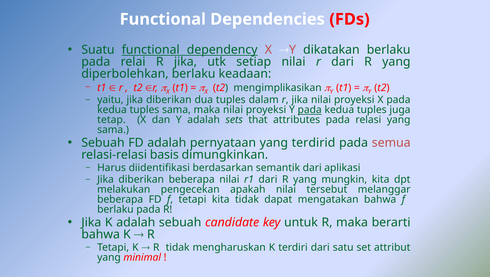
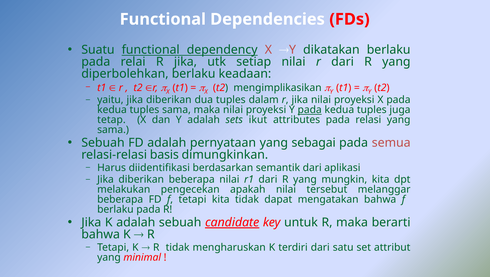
that: that -> ikut
terdirid: terdirid -> sebagai
candidate underline: none -> present
